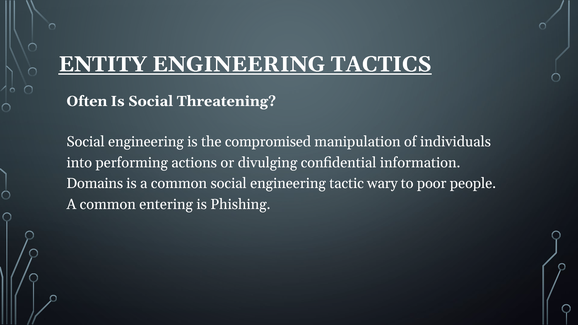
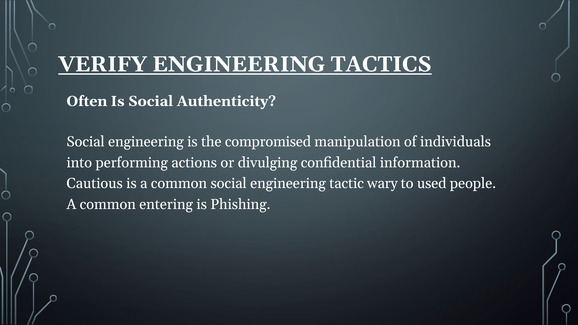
ENTITY: ENTITY -> VERIFY
Threatening: Threatening -> Authenticity
Domains: Domains -> Cautious
poor: poor -> used
